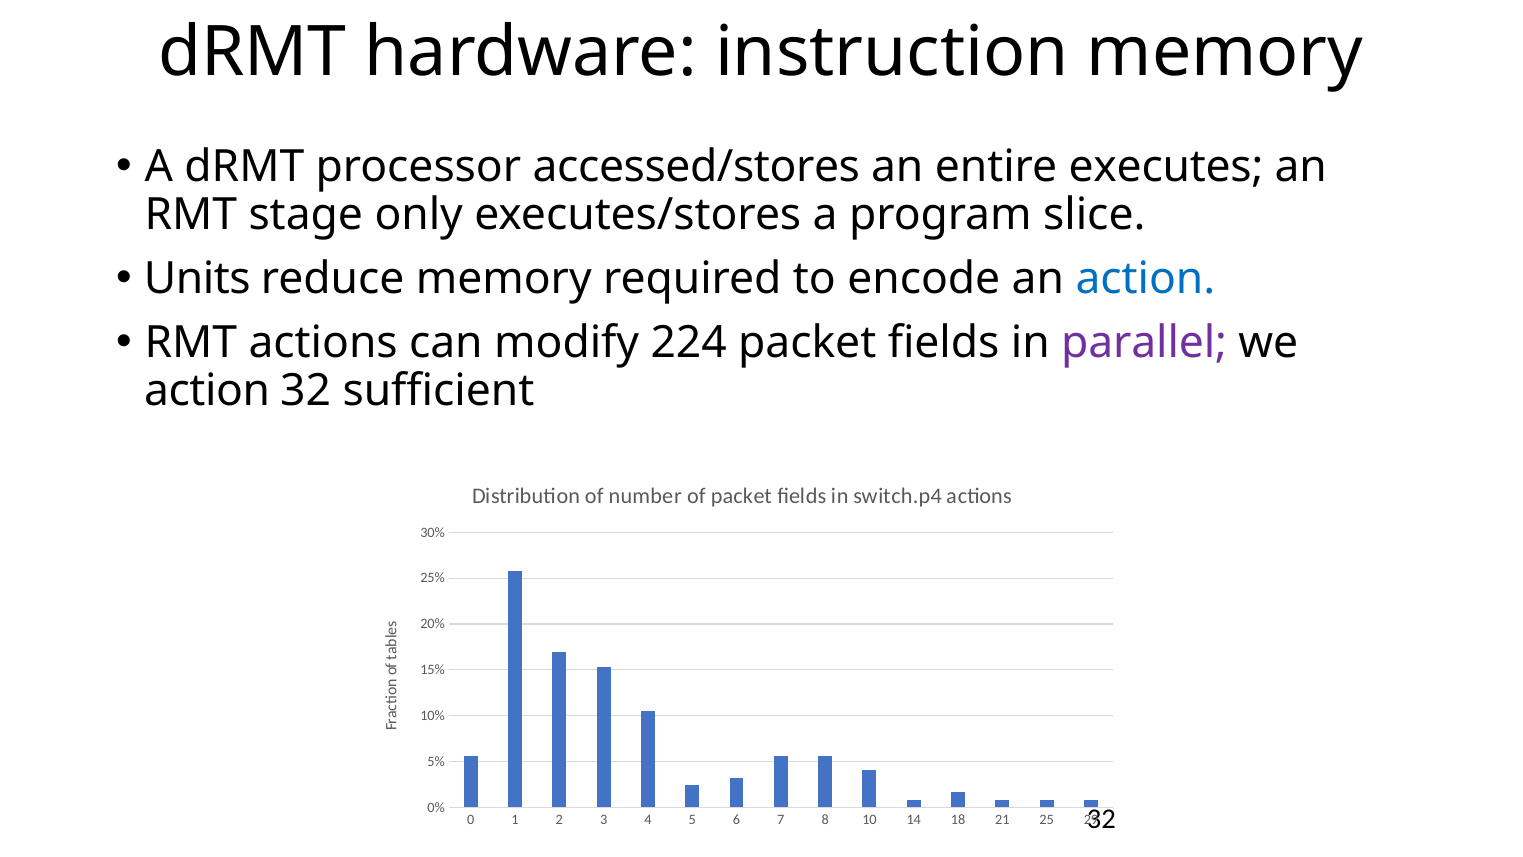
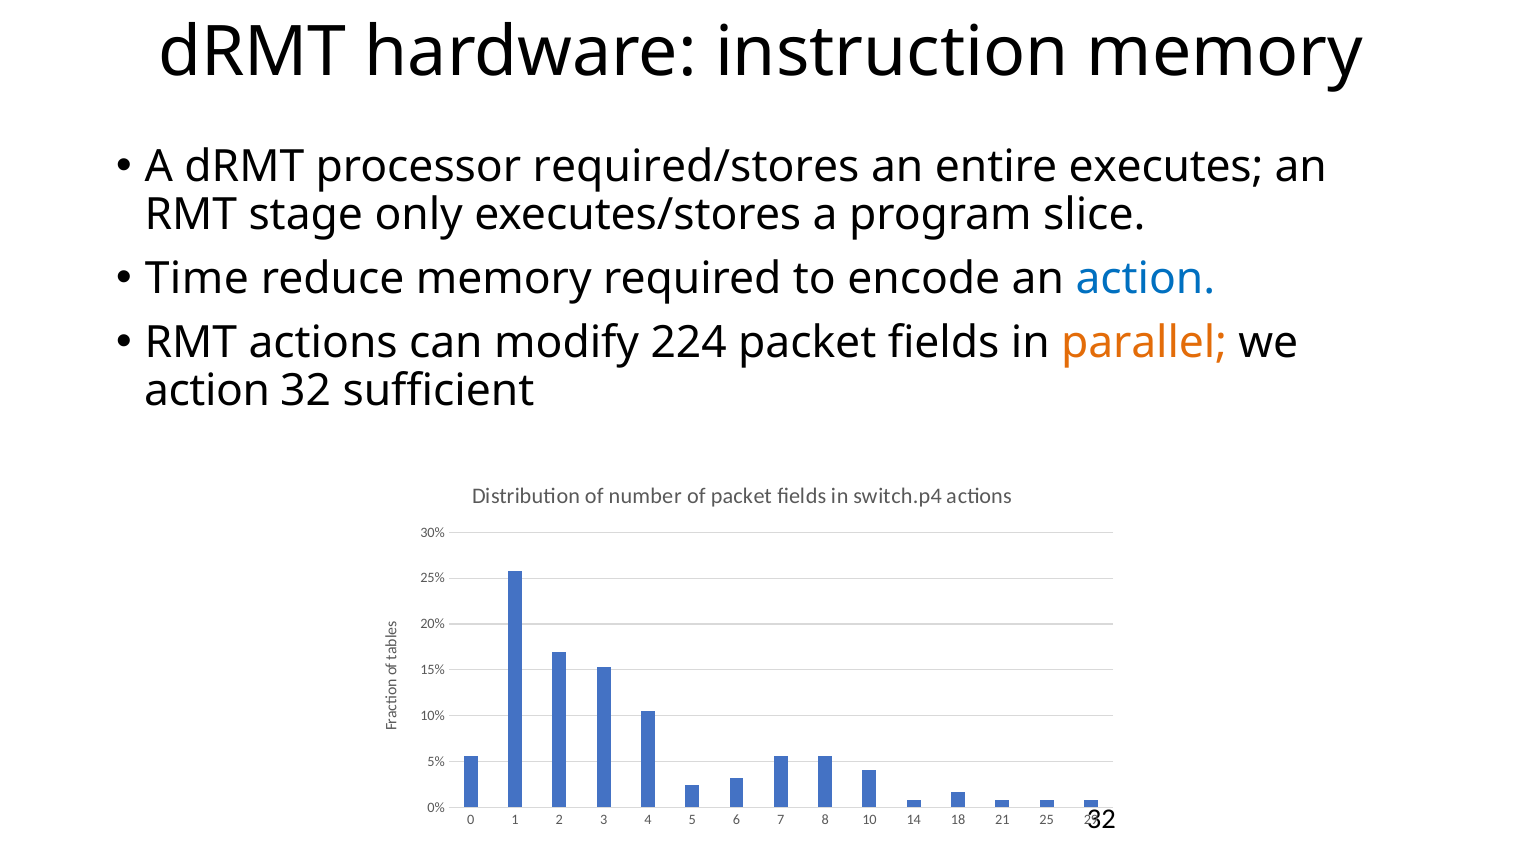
accessed/stores: accessed/stores -> required/stores
Units: Units -> Time
parallel colour: purple -> orange
